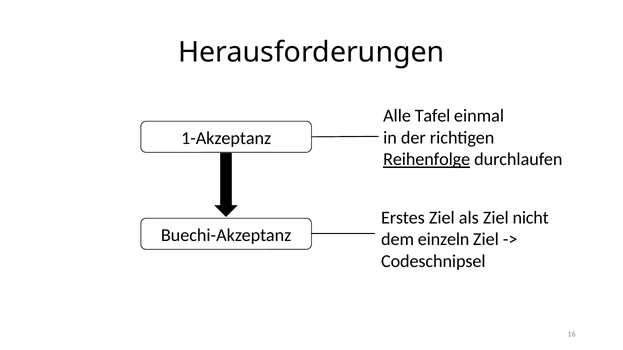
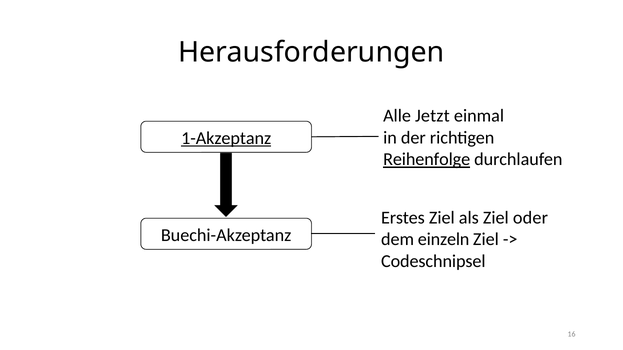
Tafel: Tafel -> Jetzt
1-Akzeptanz underline: none -> present
nicht: nicht -> oder
